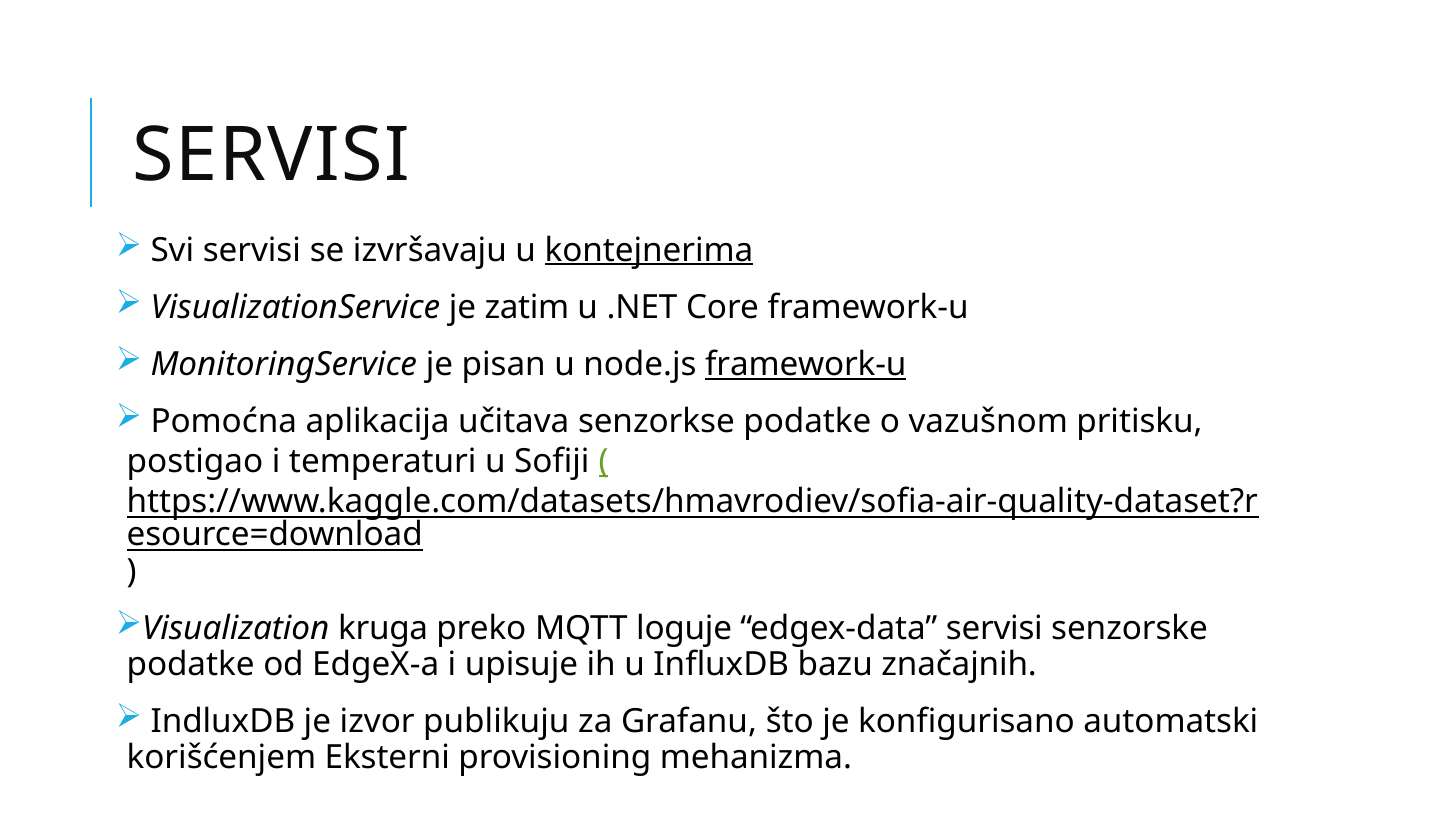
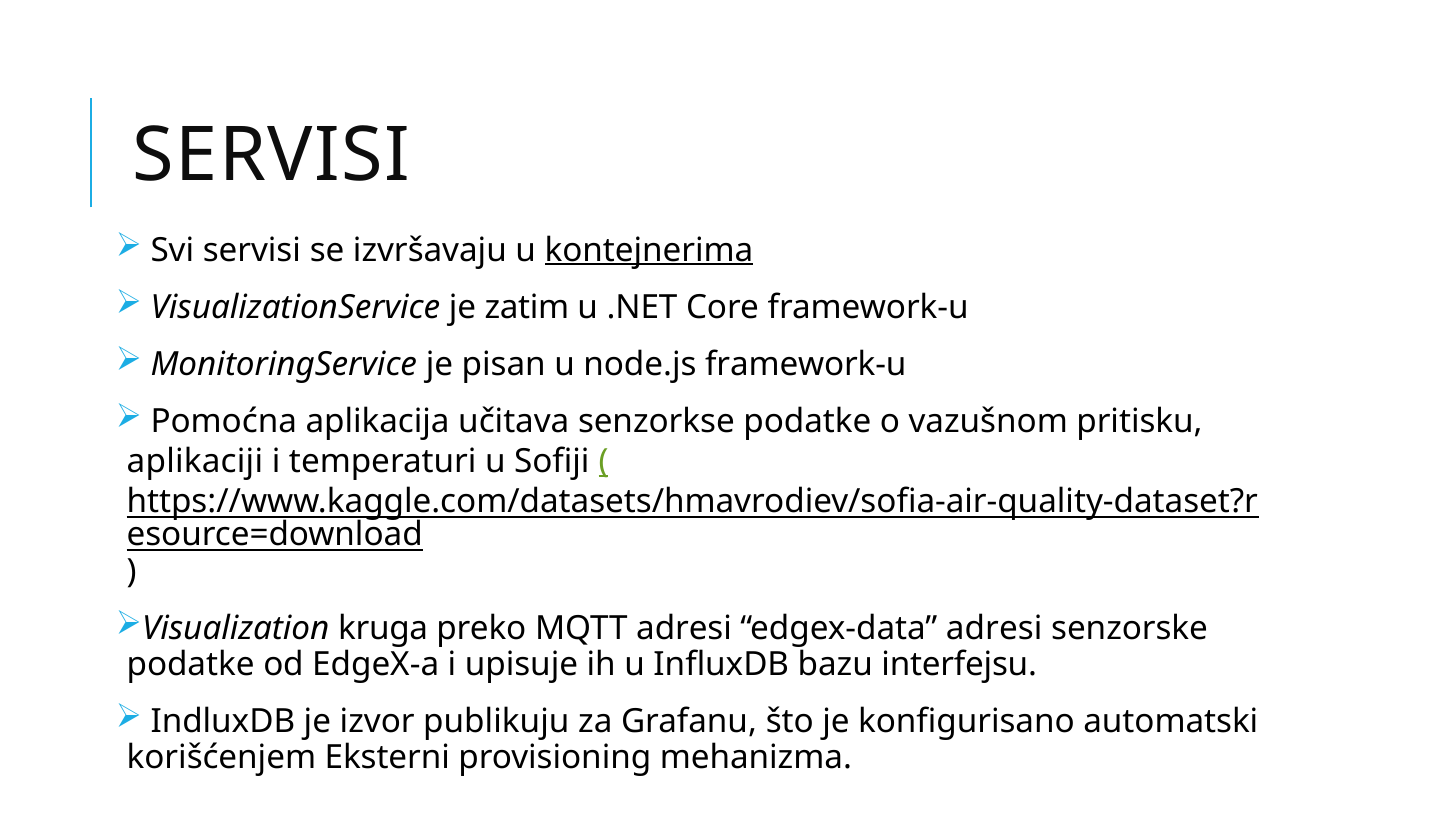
framework-u at (806, 364) underline: present -> none
postigao: postigao -> aplikaciji
MQTT loguje: loguje -> adresi
edgex-data servisi: servisi -> adresi
značajnih: značajnih -> interfejsu
